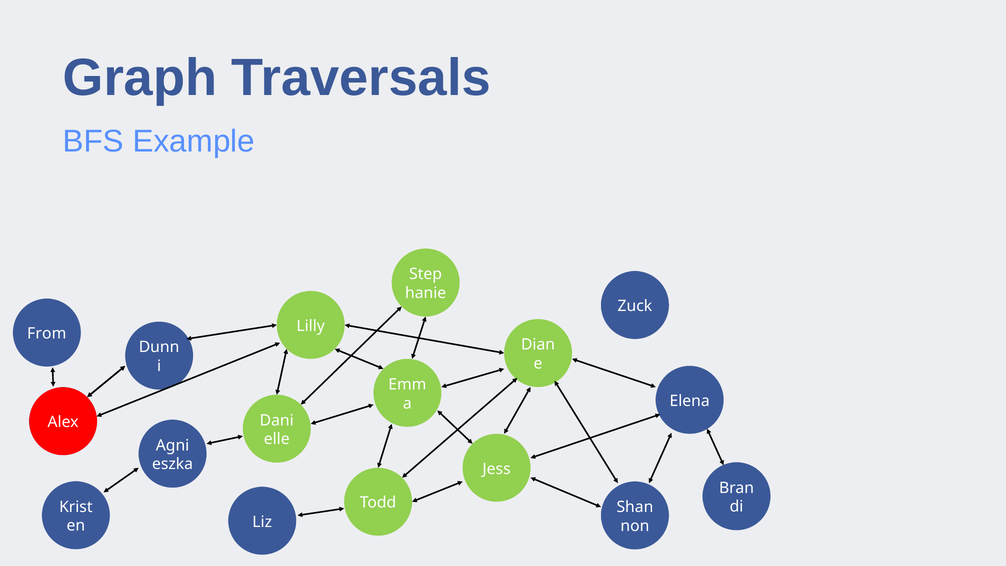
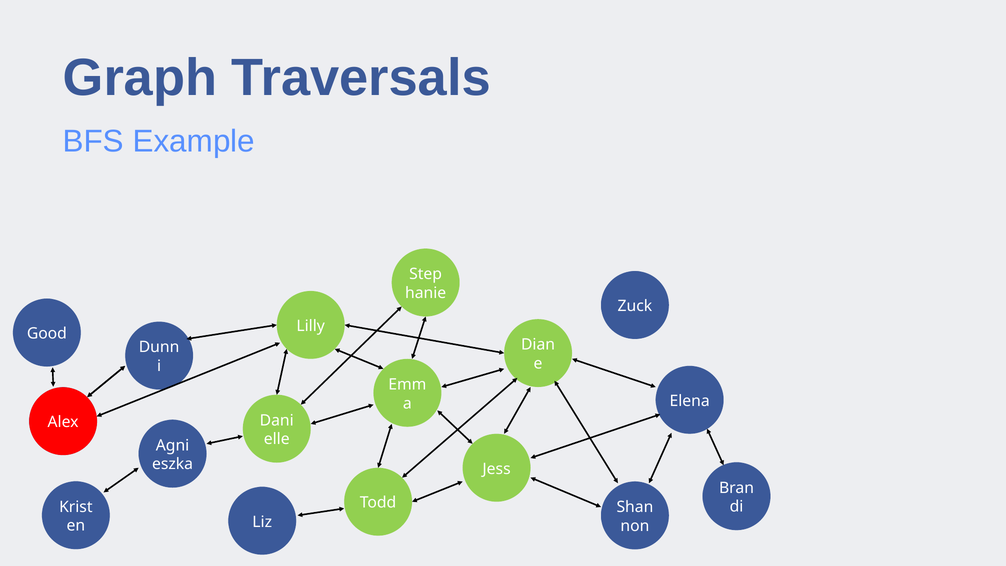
From: From -> Good
